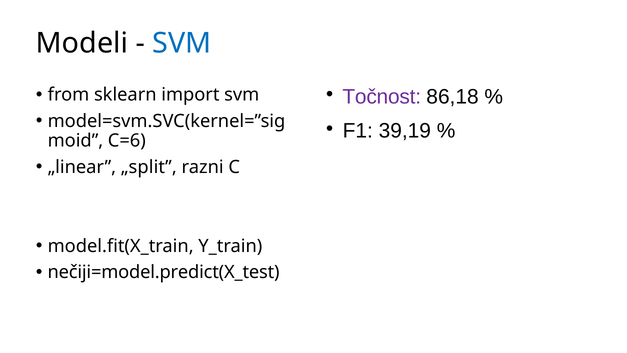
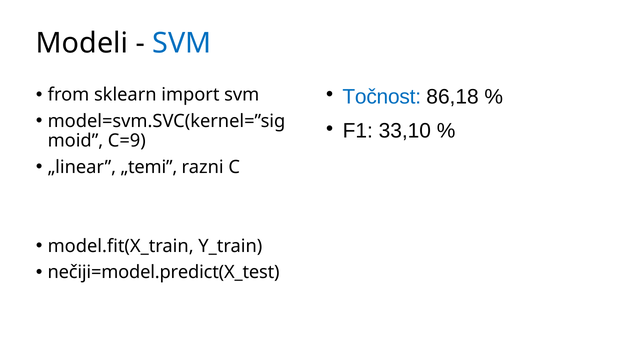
Točnost colour: purple -> blue
39,19: 39,19 -> 33,10
C=6: C=6 -> C=9
„split: „split -> „temi
